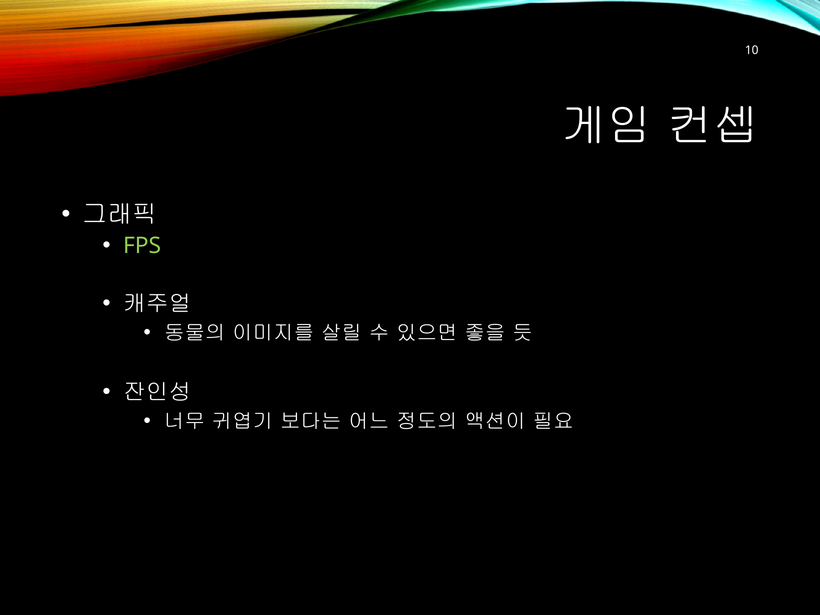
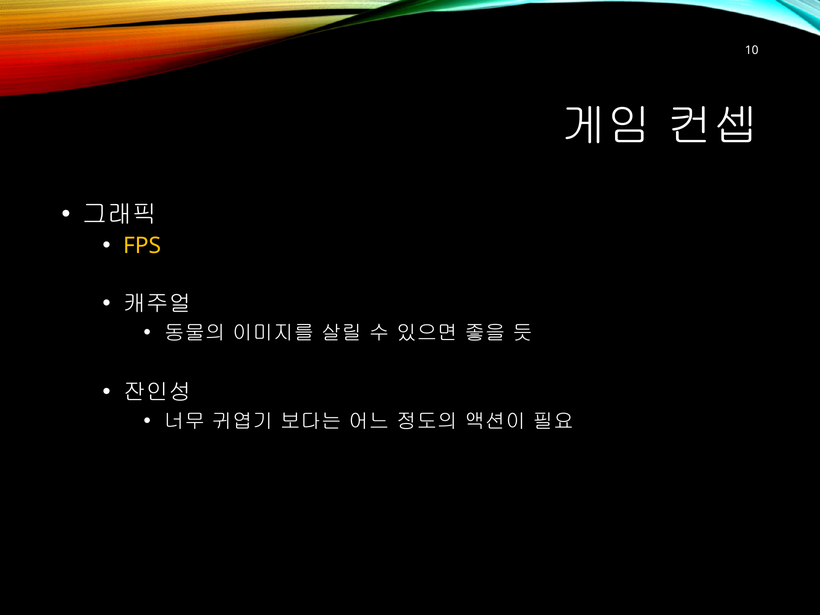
FPS colour: light green -> yellow
